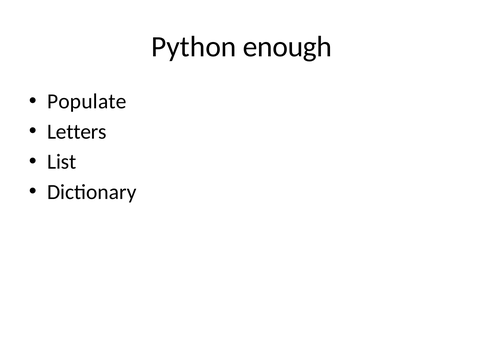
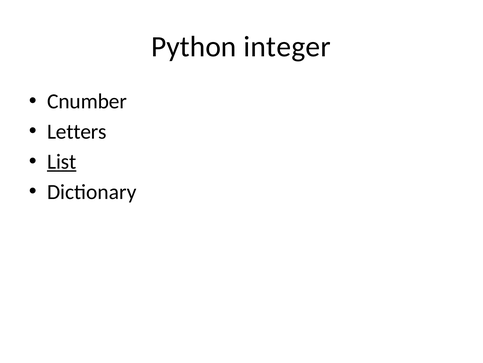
enough: enough -> integer
Populate: Populate -> Cnumber
List underline: none -> present
